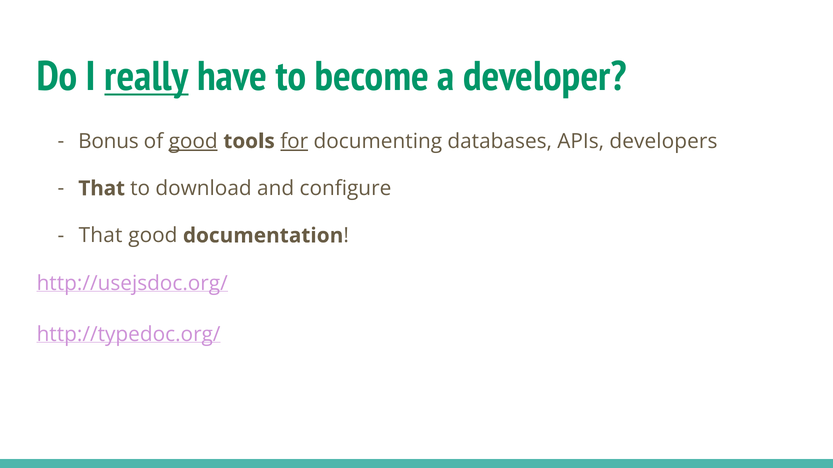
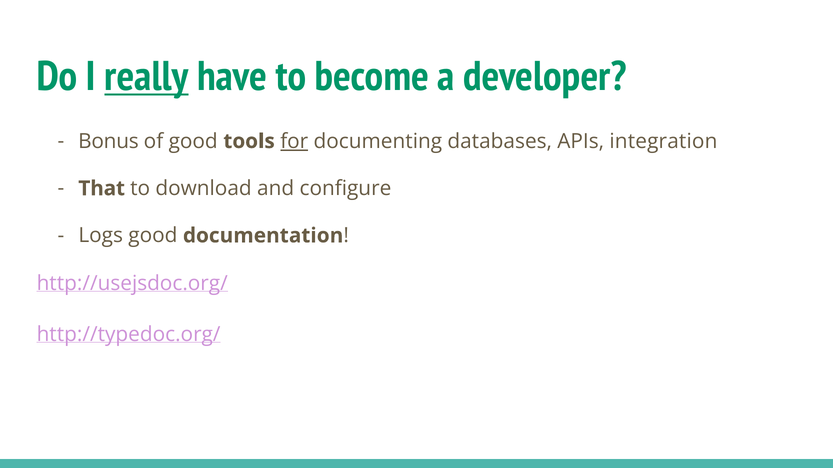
good at (193, 141) underline: present -> none
developers: developers -> integration
That at (101, 236): That -> Logs
